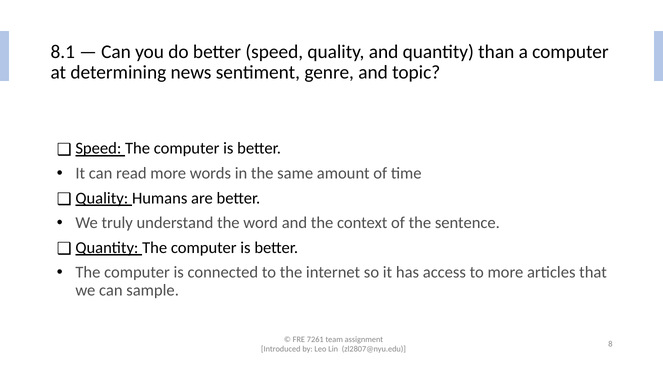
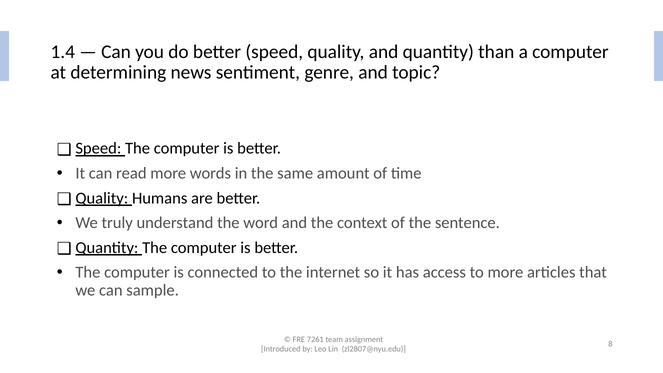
8.1: 8.1 -> 1.4
